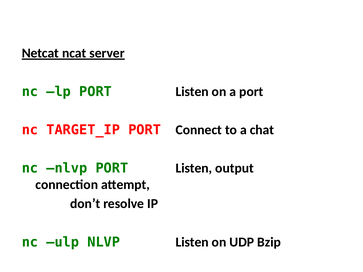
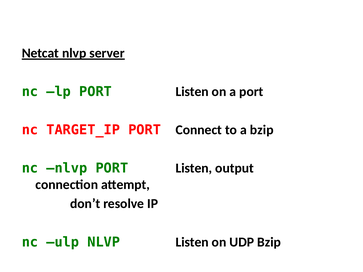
Netcat ncat: ncat -> nlvp
a chat: chat -> bzip
